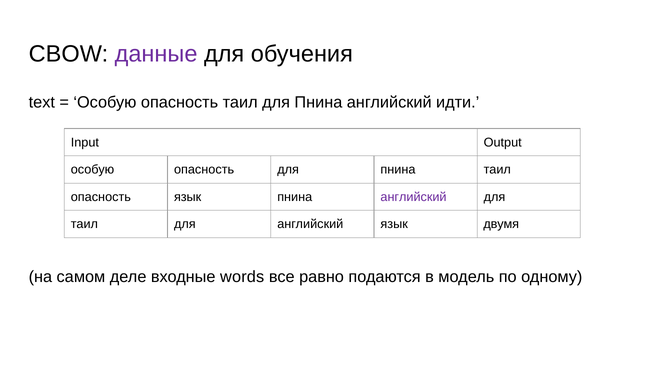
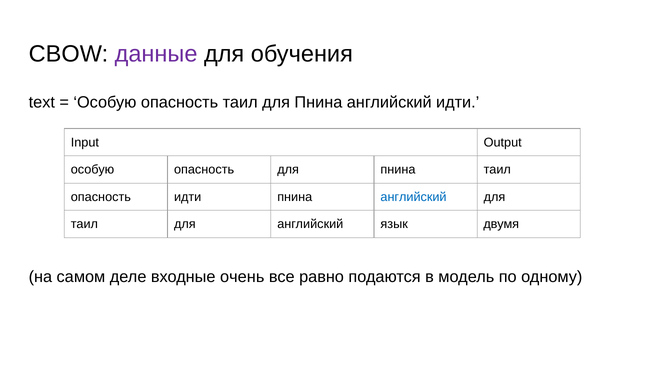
опасность язык: язык -> идти
английский at (414, 197) colour: purple -> blue
words: words -> очень
